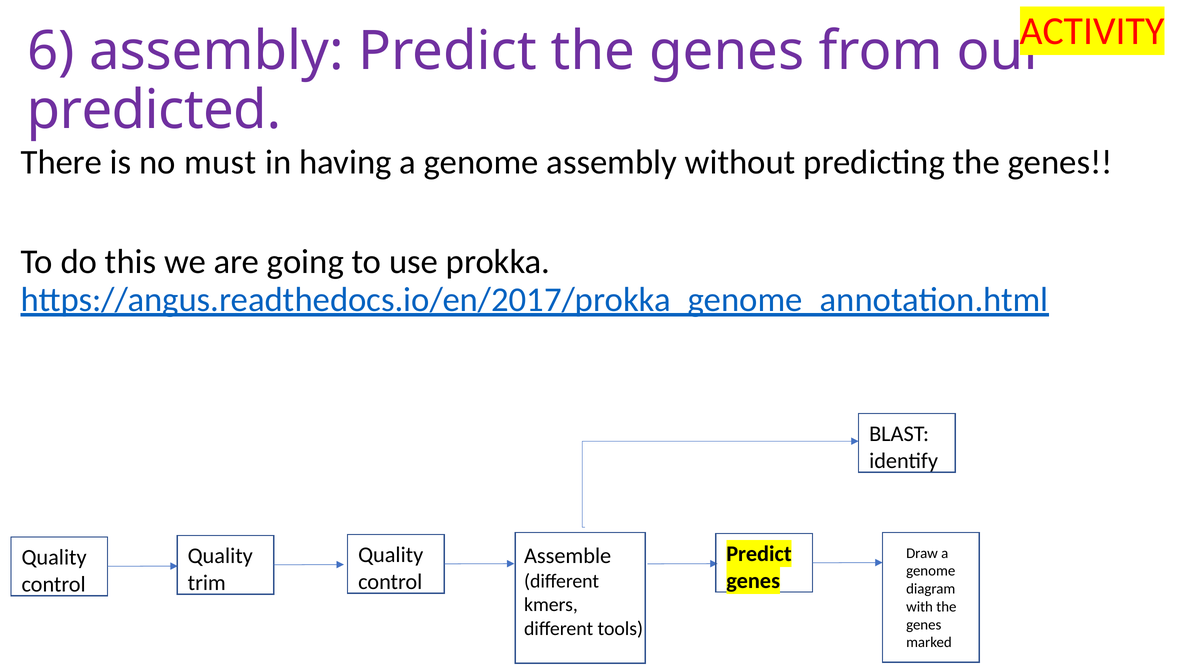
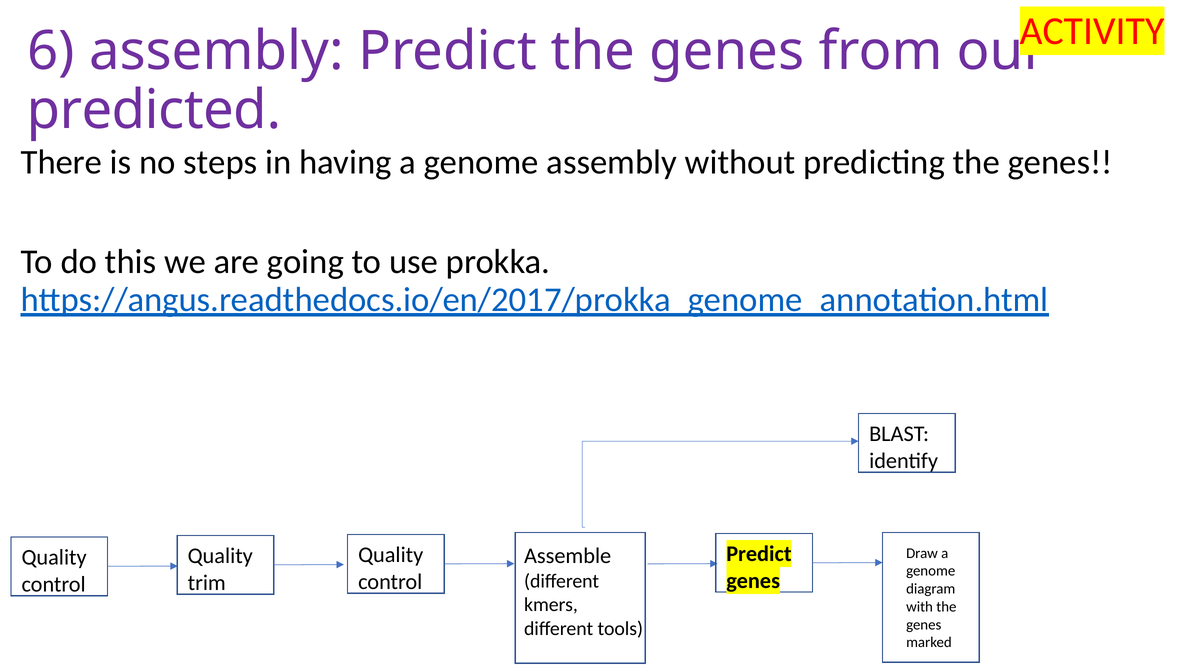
must: must -> steps
